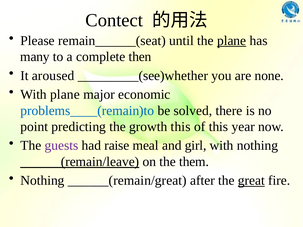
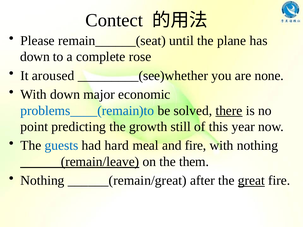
plane at (232, 41) underline: present -> none
many at (35, 57): many -> down
then: then -> rose
With plane: plane -> down
there underline: none -> present
growth this: this -> still
guests colour: purple -> blue
raise: raise -> hard
and girl: girl -> fire
